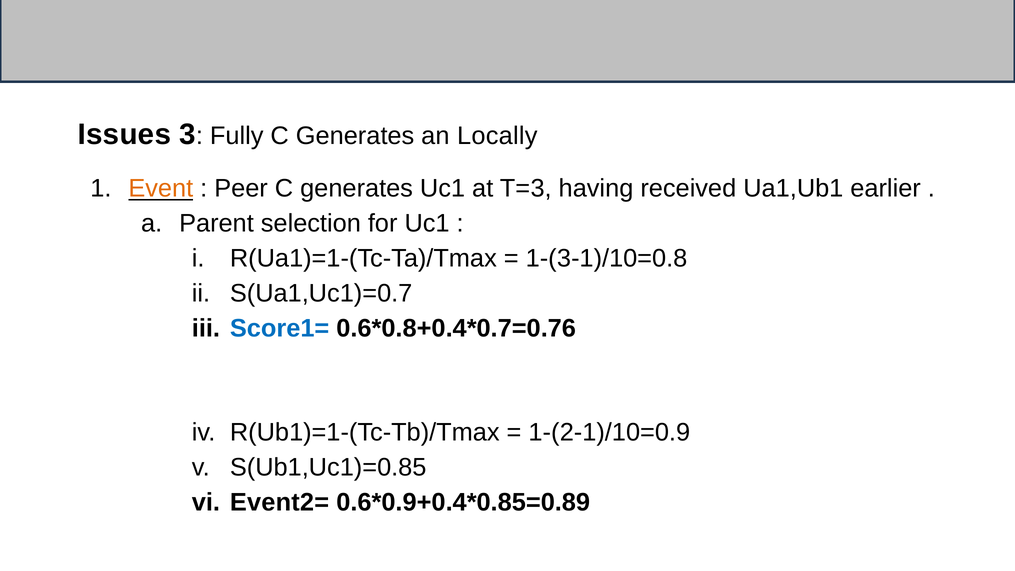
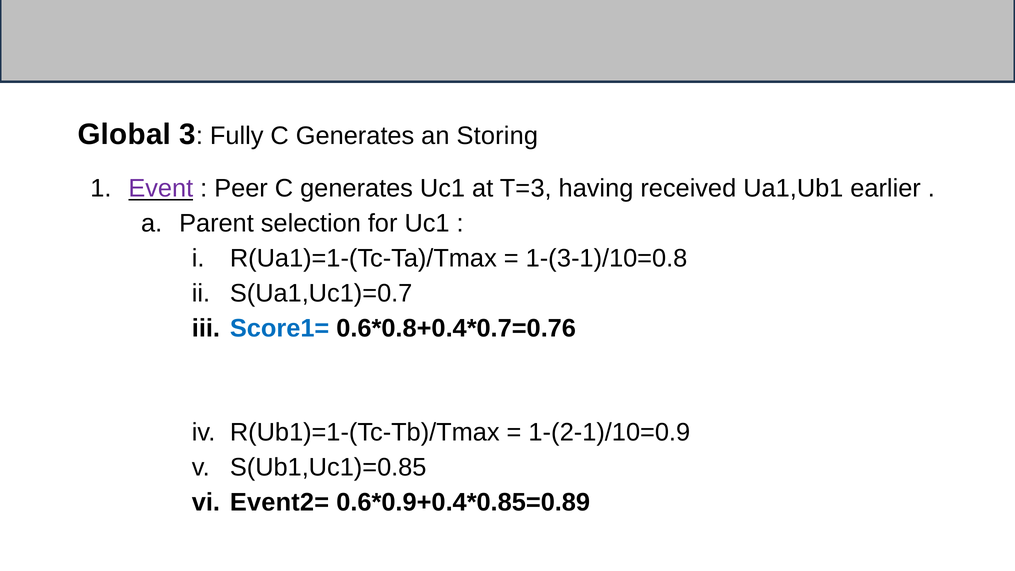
Issues: Issues -> Global
Locally: Locally -> Storing
Event colour: orange -> purple
